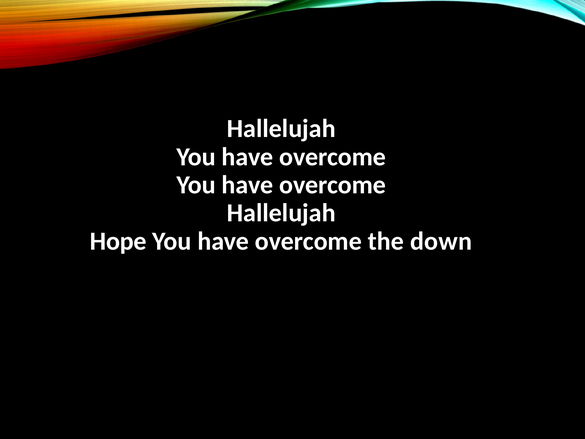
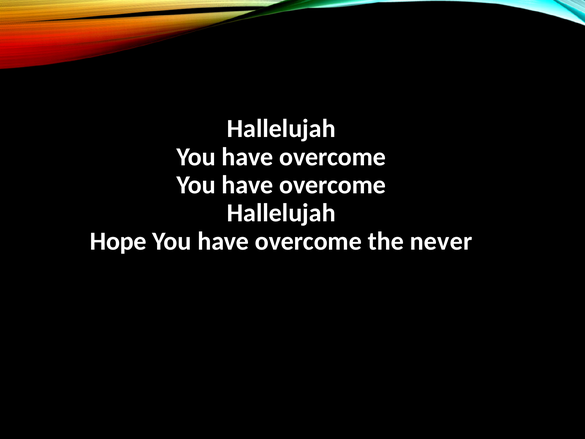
down: down -> never
